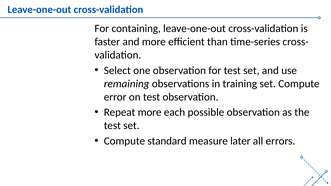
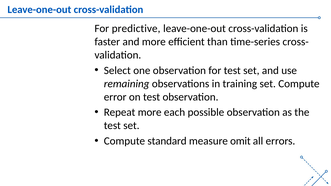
containing: containing -> predictive
later: later -> omit
